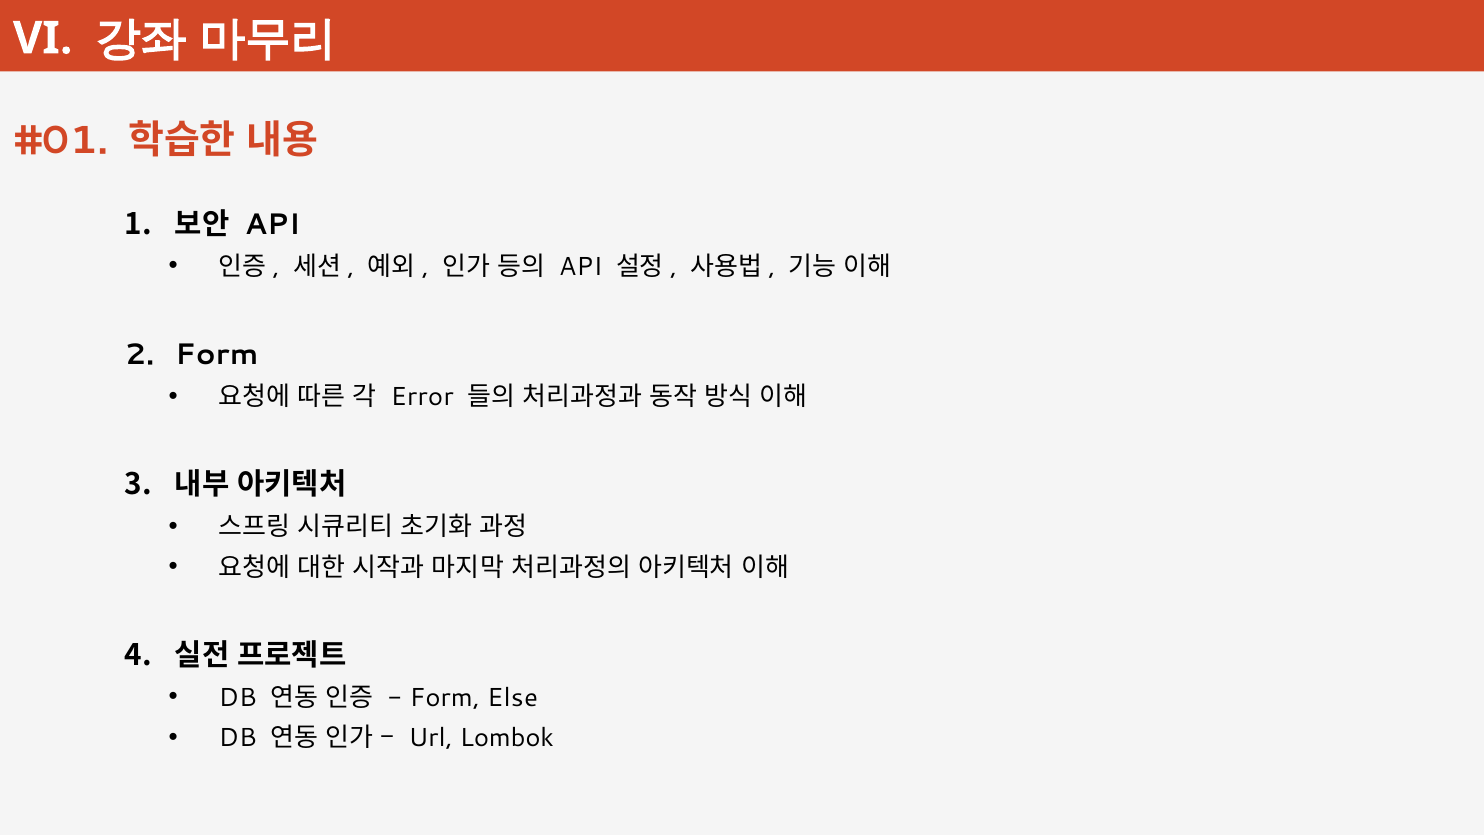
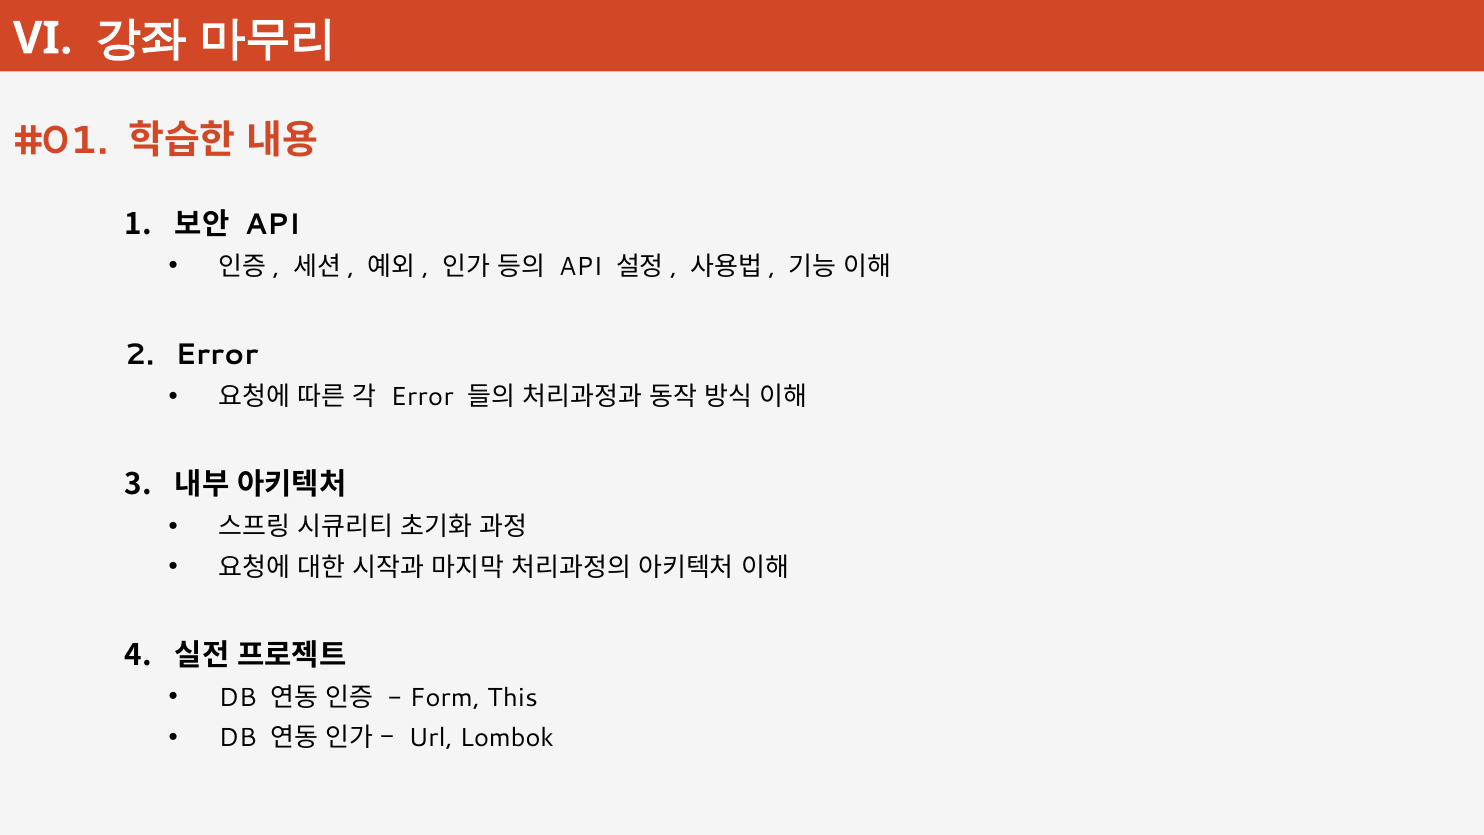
Form at (217, 354): Form -> Error
Else: Else -> This
